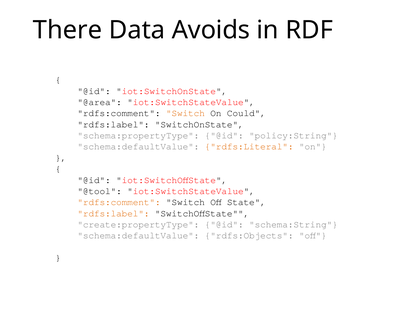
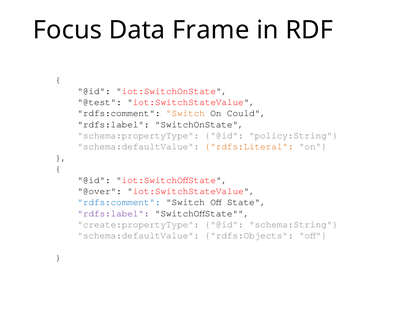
There: There -> Focus
Avoids: Avoids -> Frame
@area: @area -> @test
@tool: @tool -> @over
rdfs:comment at (119, 202) colour: orange -> blue
rdfs:label at (113, 213) colour: orange -> purple
